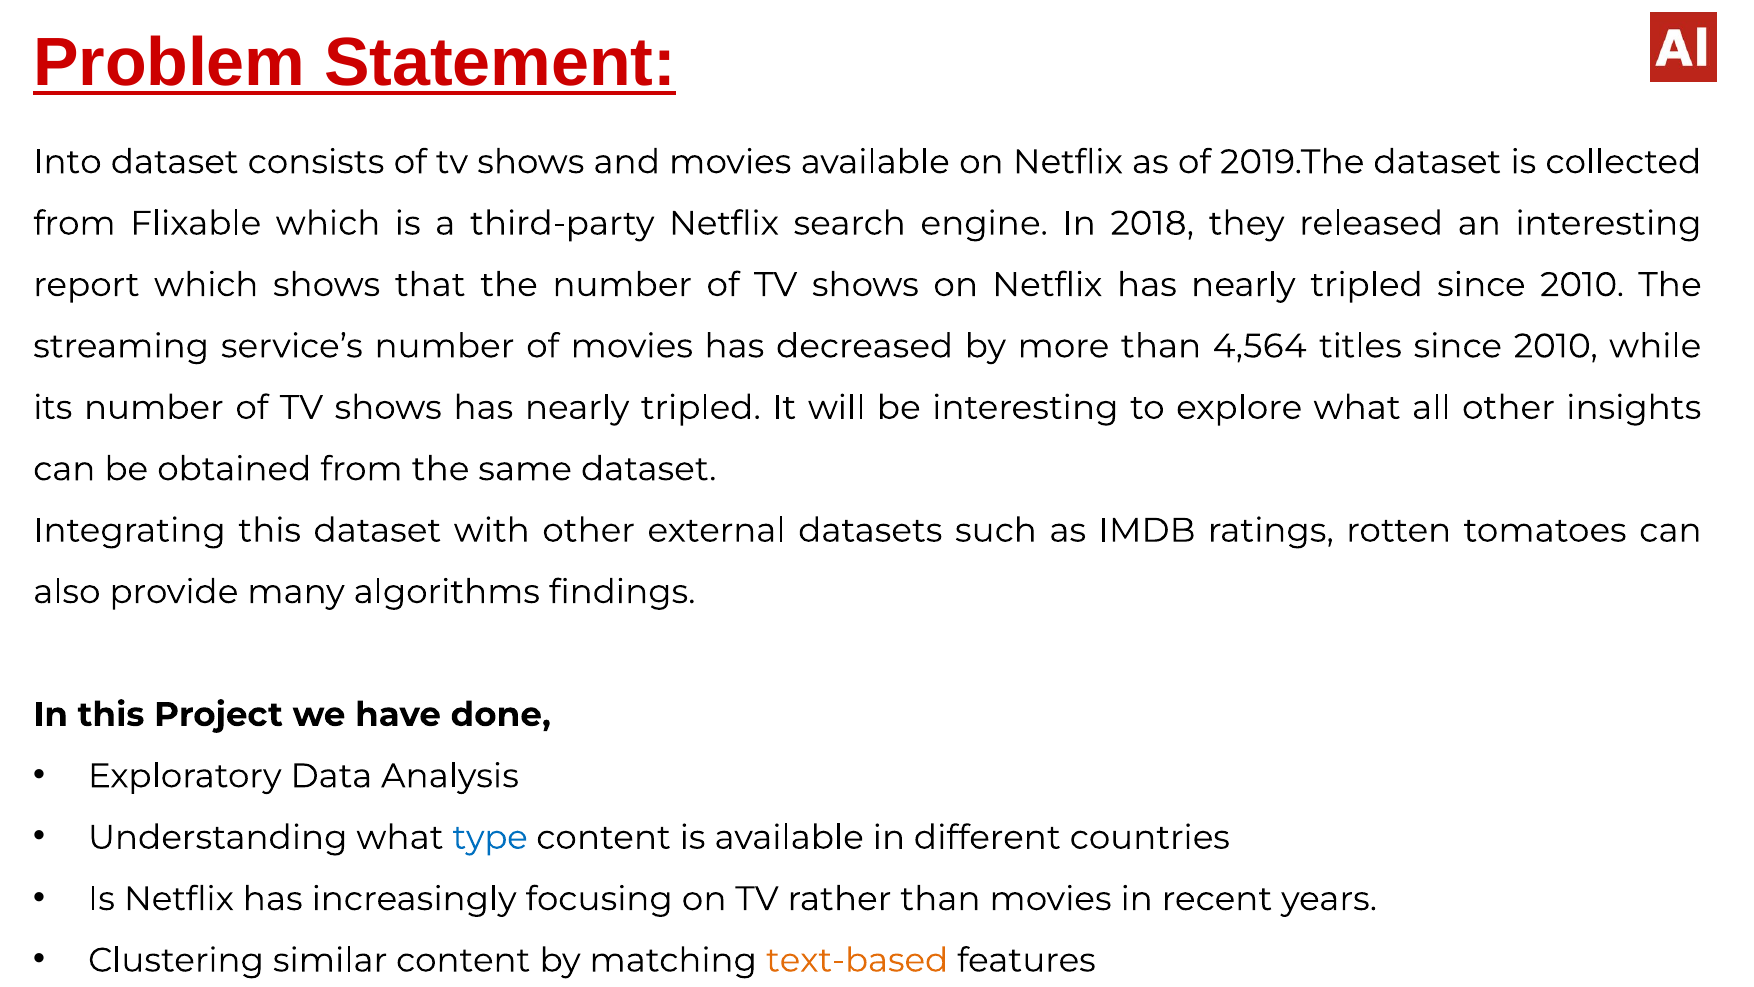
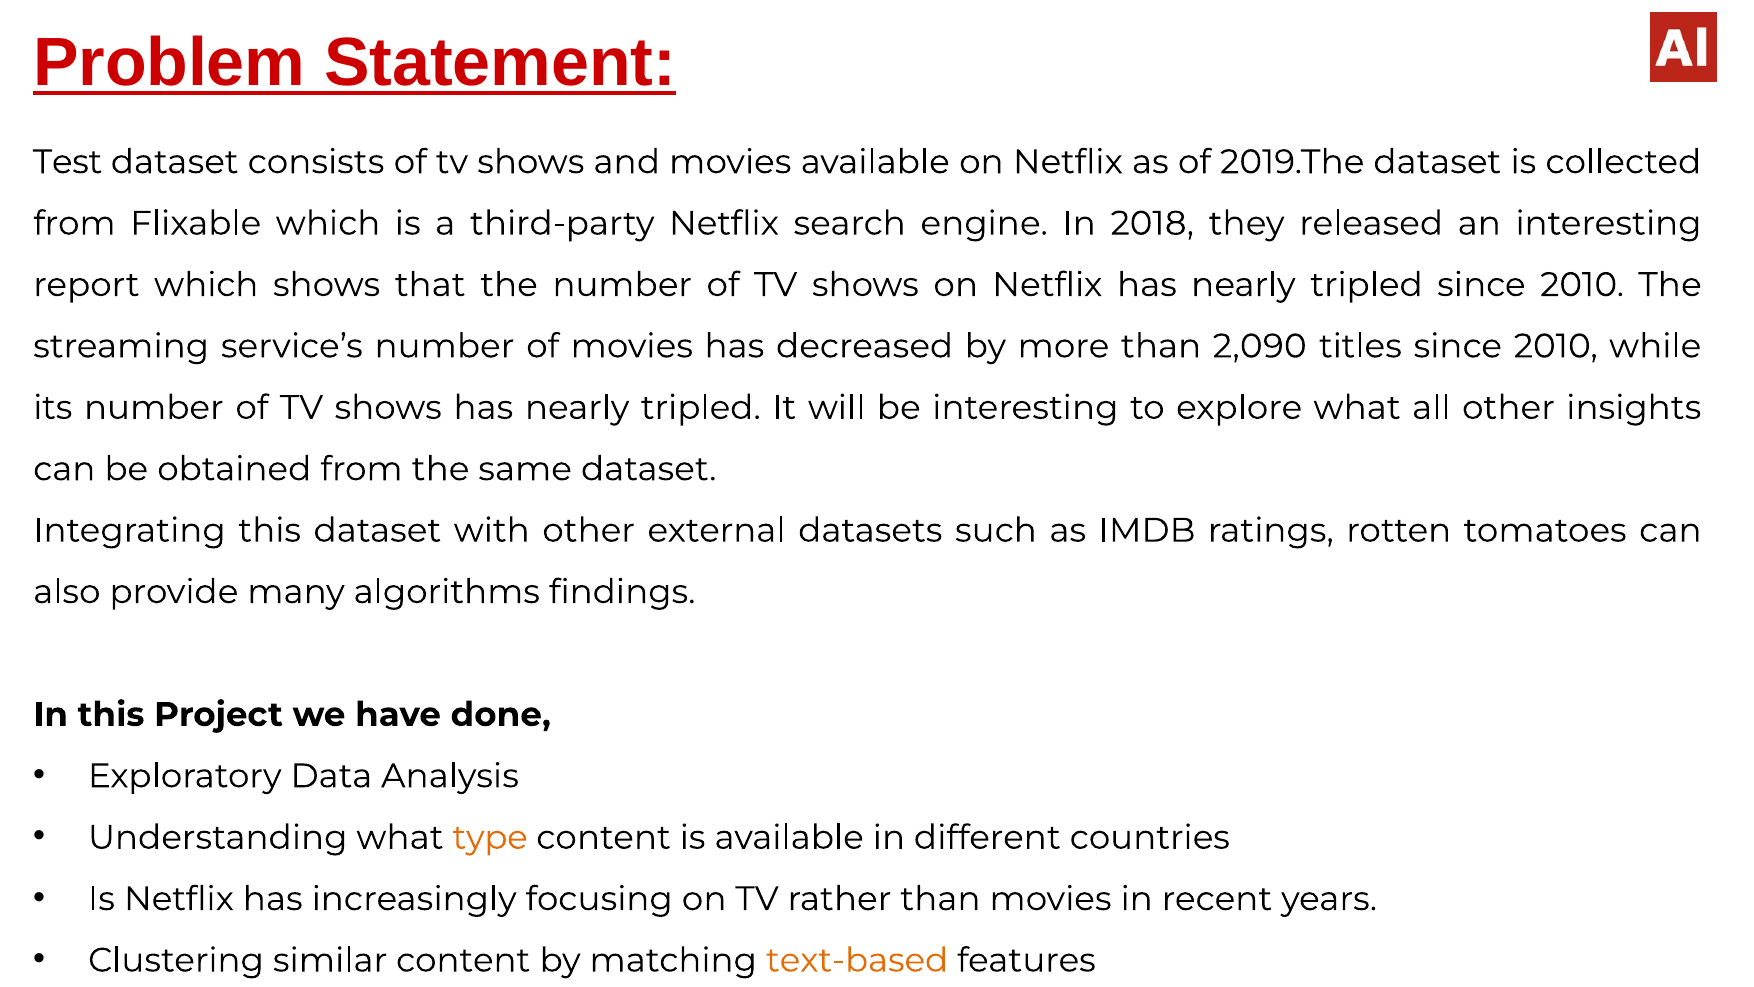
Into: Into -> Test
4,564: 4,564 -> 2,090
type colour: blue -> orange
